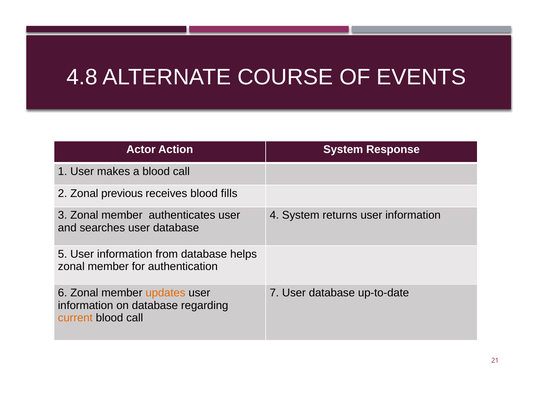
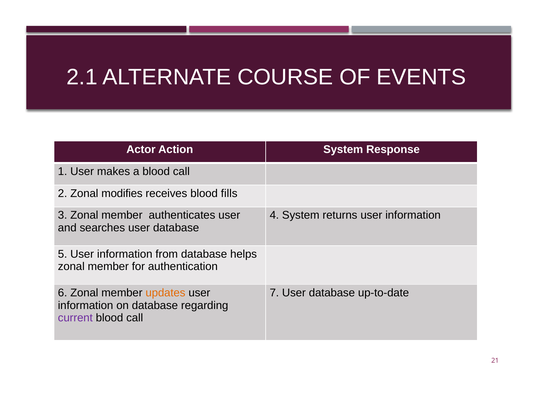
4.8: 4.8 -> 2.1
previous: previous -> modifies
current colour: orange -> purple
